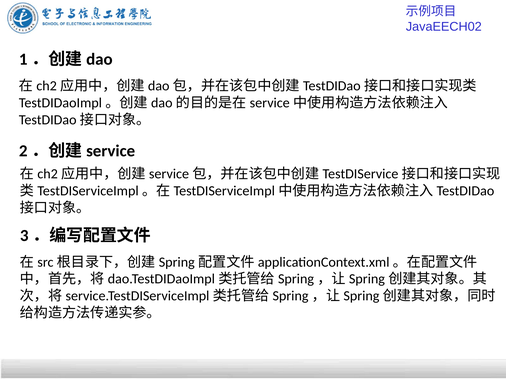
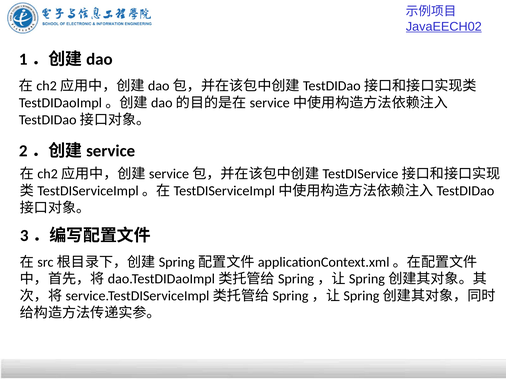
JavaEECH02 underline: none -> present
